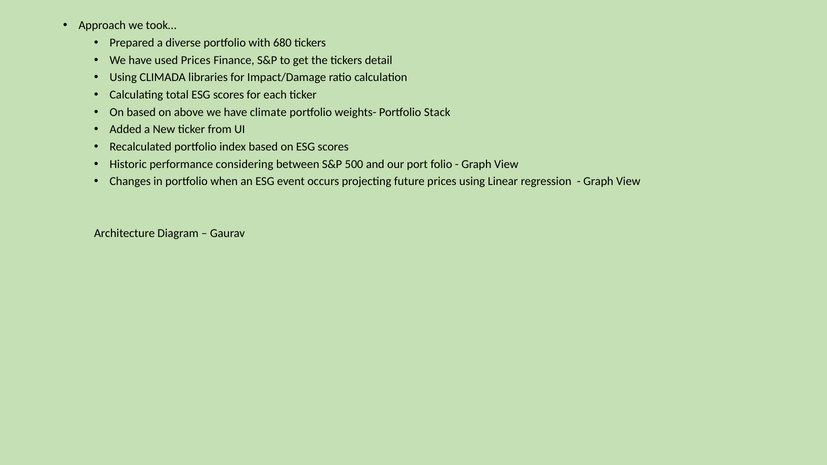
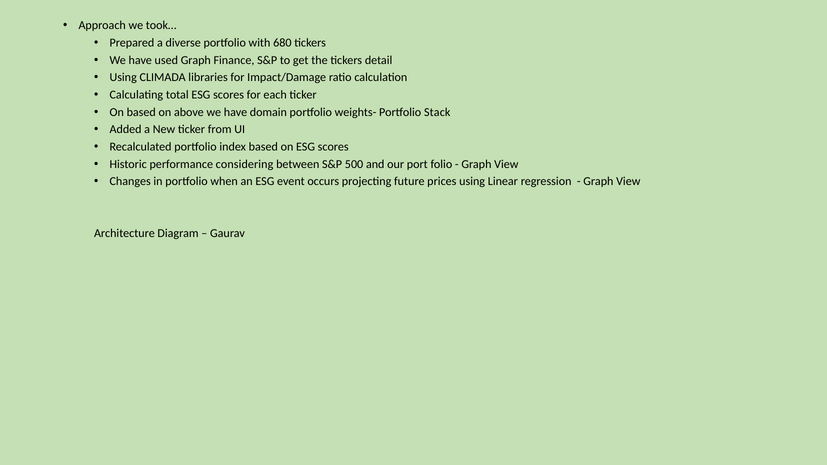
used Prices: Prices -> Graph
climate: climate -> domain
